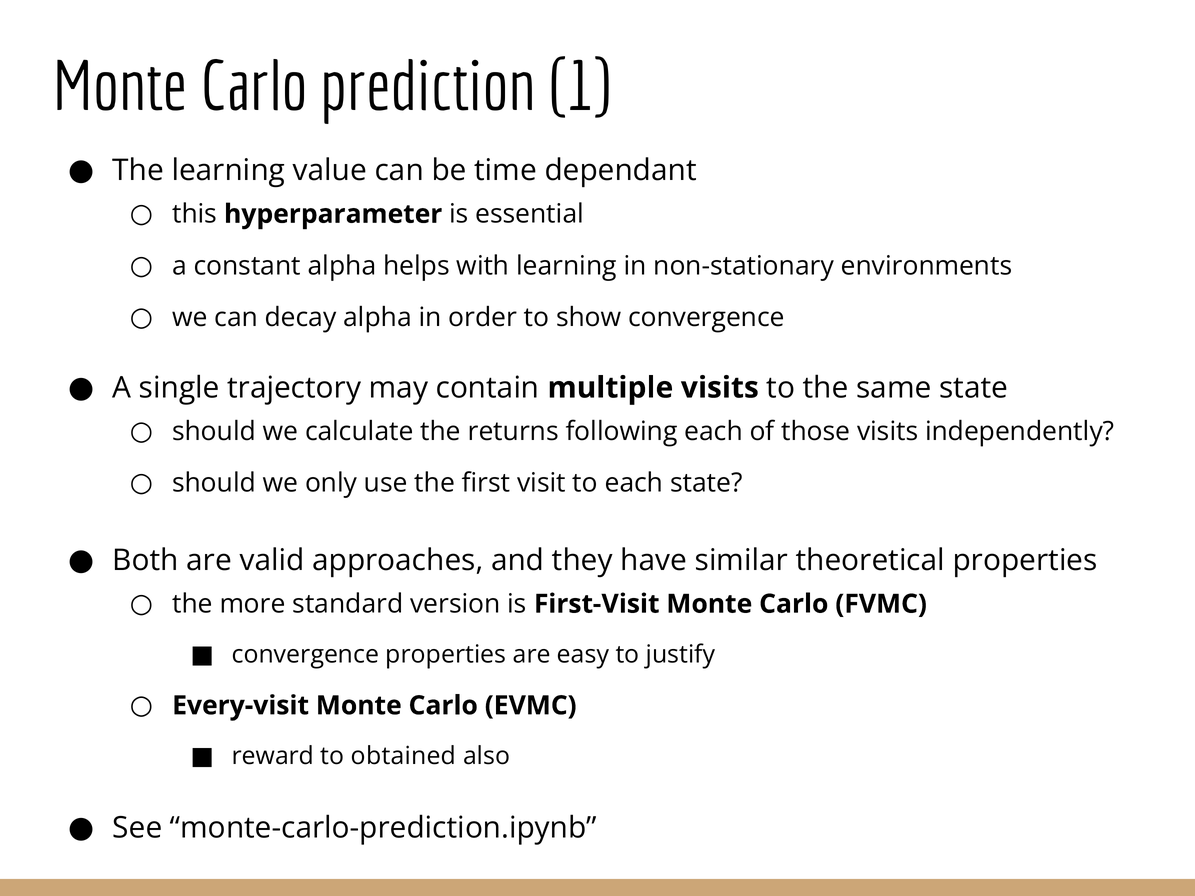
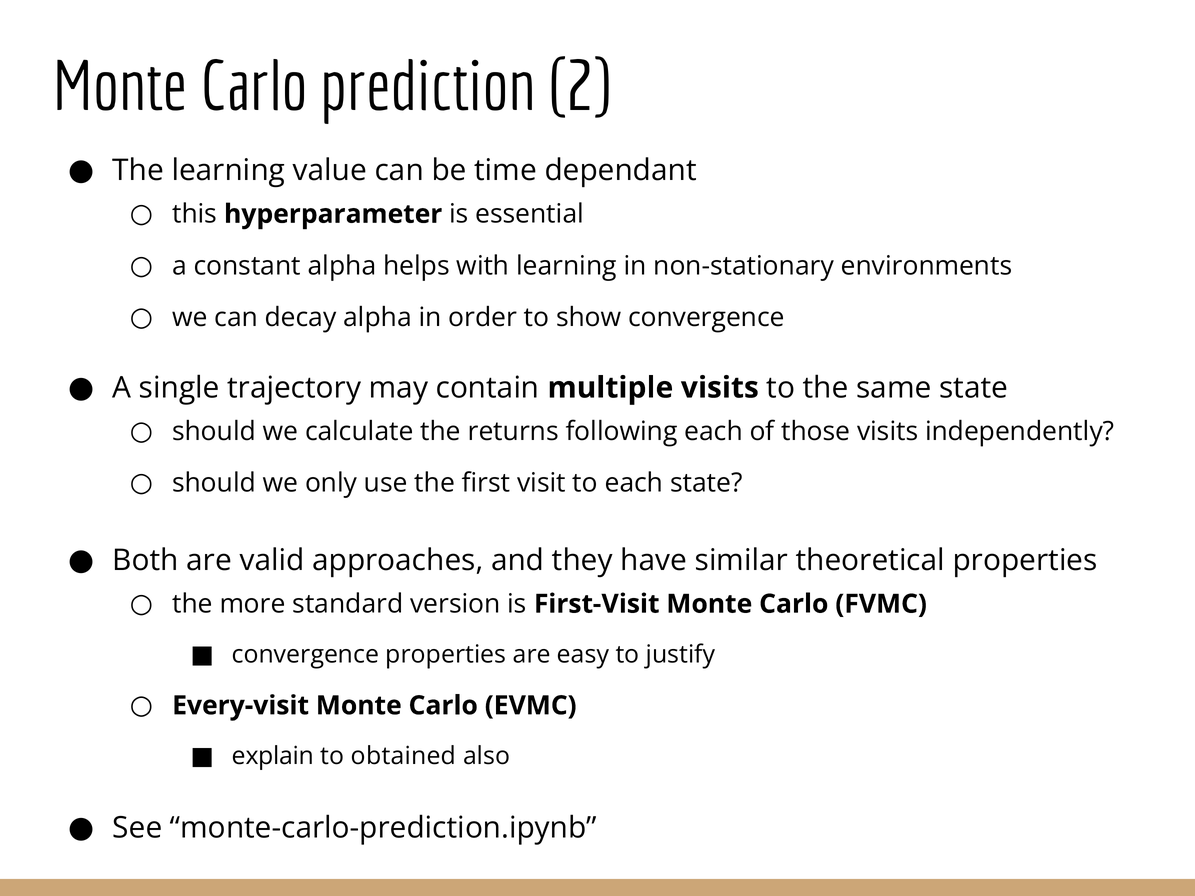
1: 1 -> 2
reward: reward -> explain
